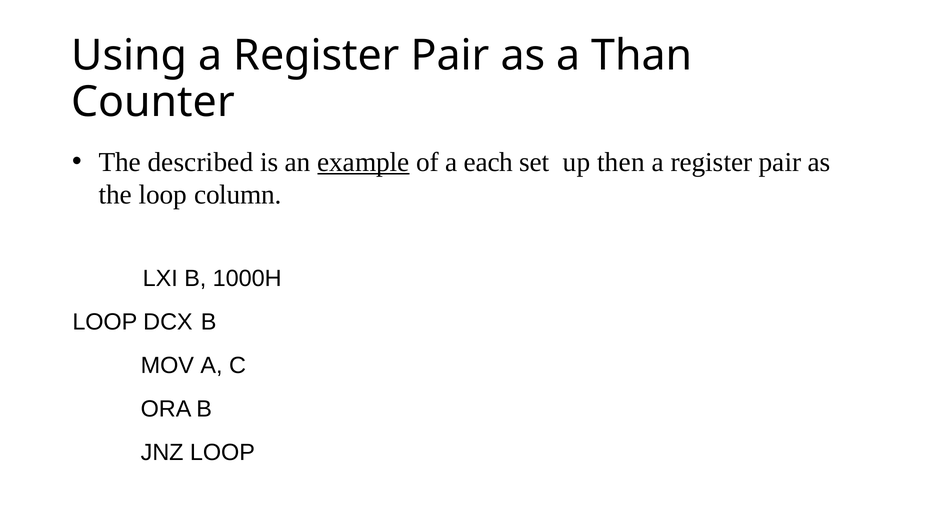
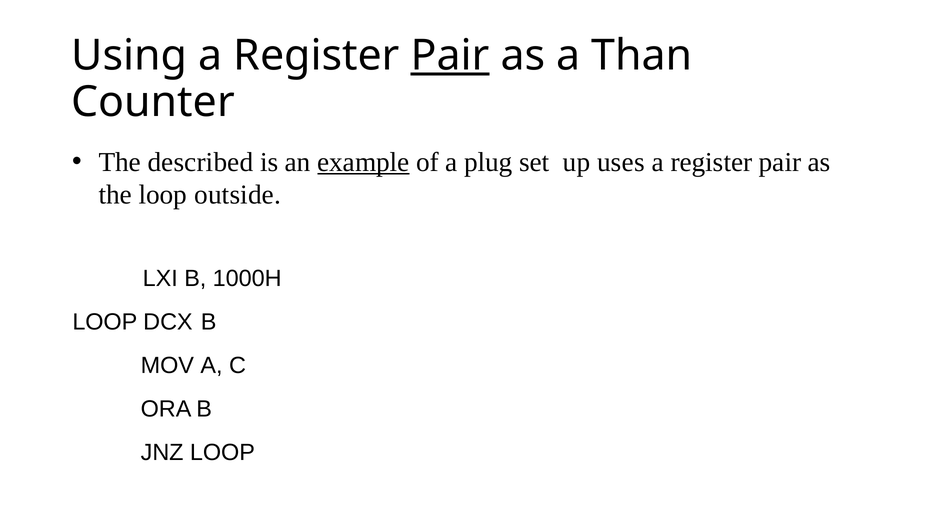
Pair at (450, 56) underline: none -> present
each: each -> plug
then: then -> uses
column: column -> outside
